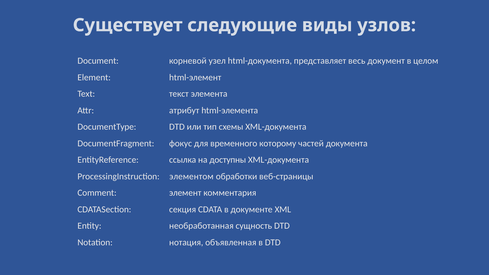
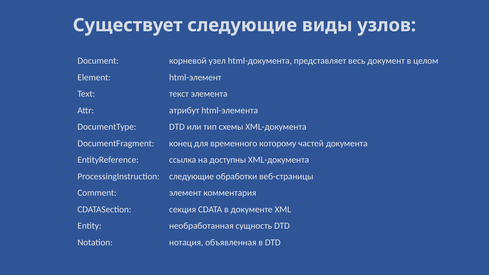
фокус: фокус -> конец
ProcessingInstruction элементом: элементом -> следующие
